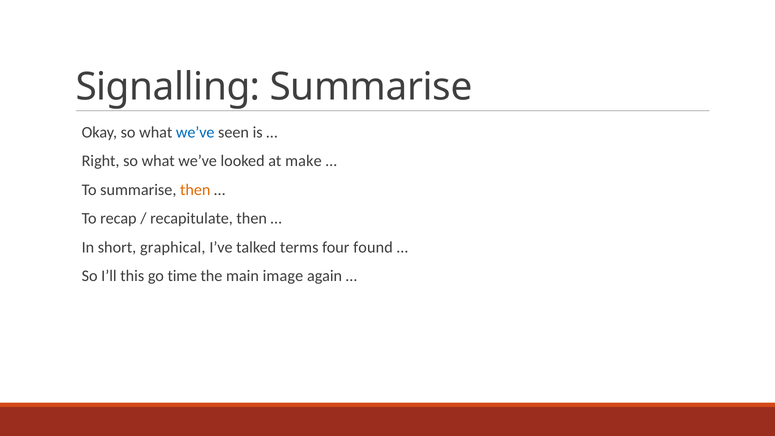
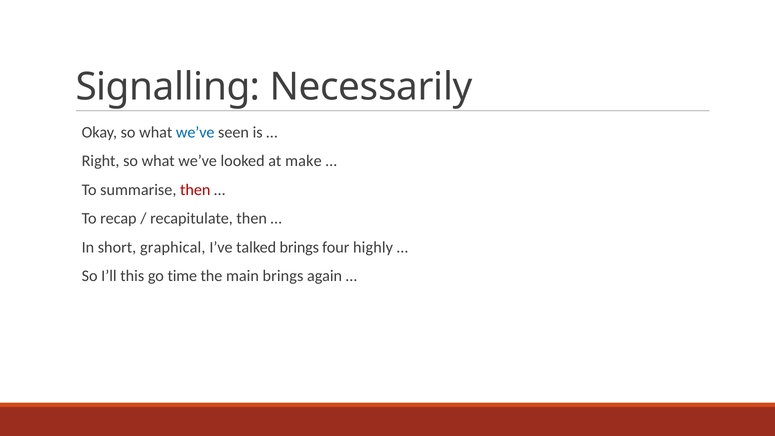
Signalling Summarise: Summarise -> Necessarily
then at (195, 190) colour: orange -> red
talked terms: terms -> brings
found: found -> highly
main image: image -> brings
